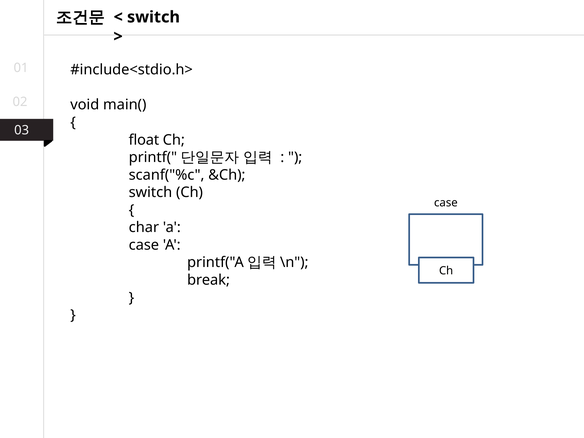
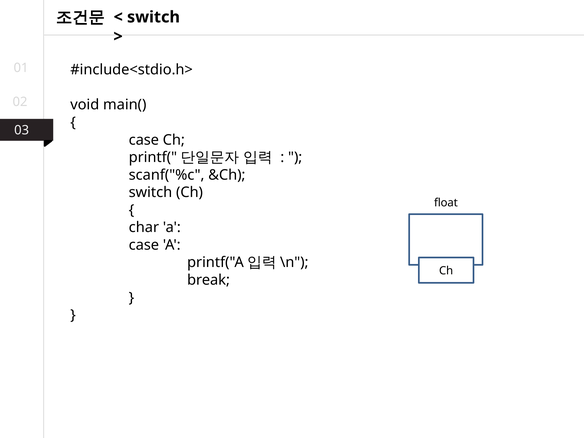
float at (144, 140): float -> case
case at (446, 203): case -> float
